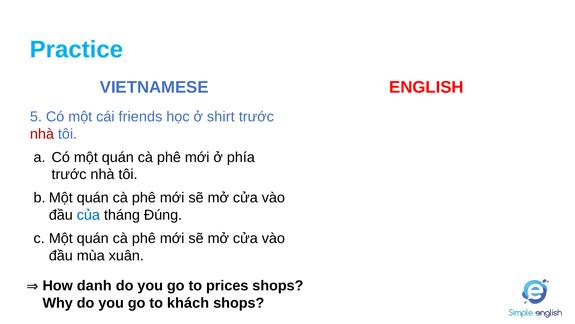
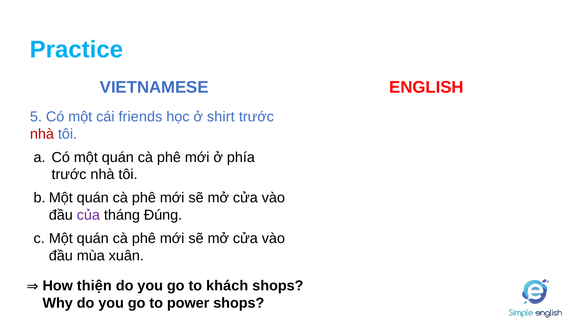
của colour: blue -> purple
danh: danh -> thiện
prices: prices -> khách
khách: khách -> power
